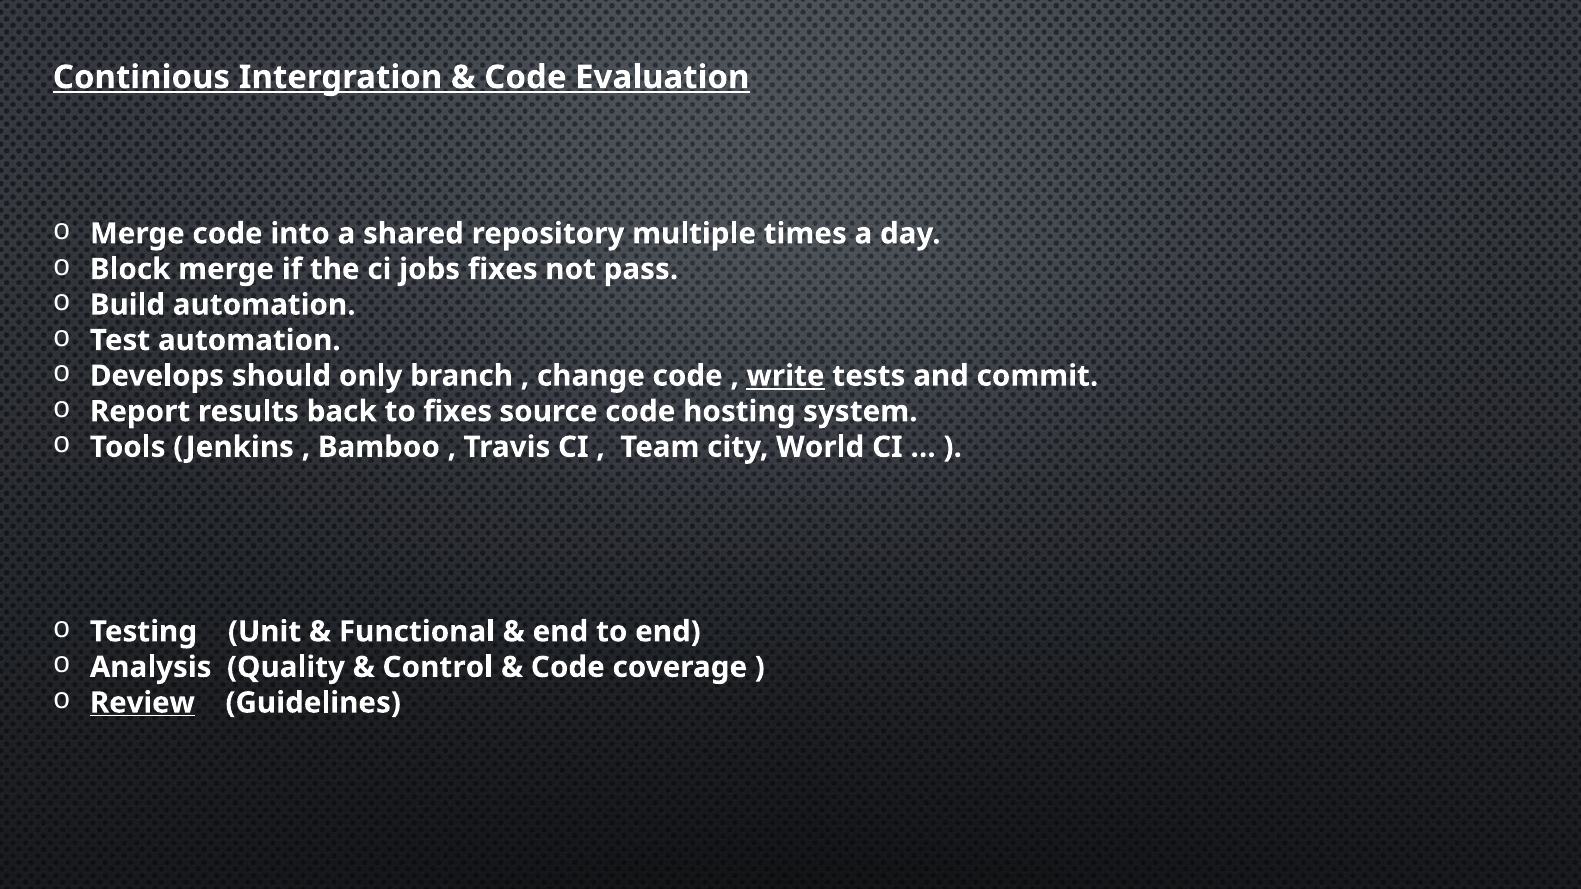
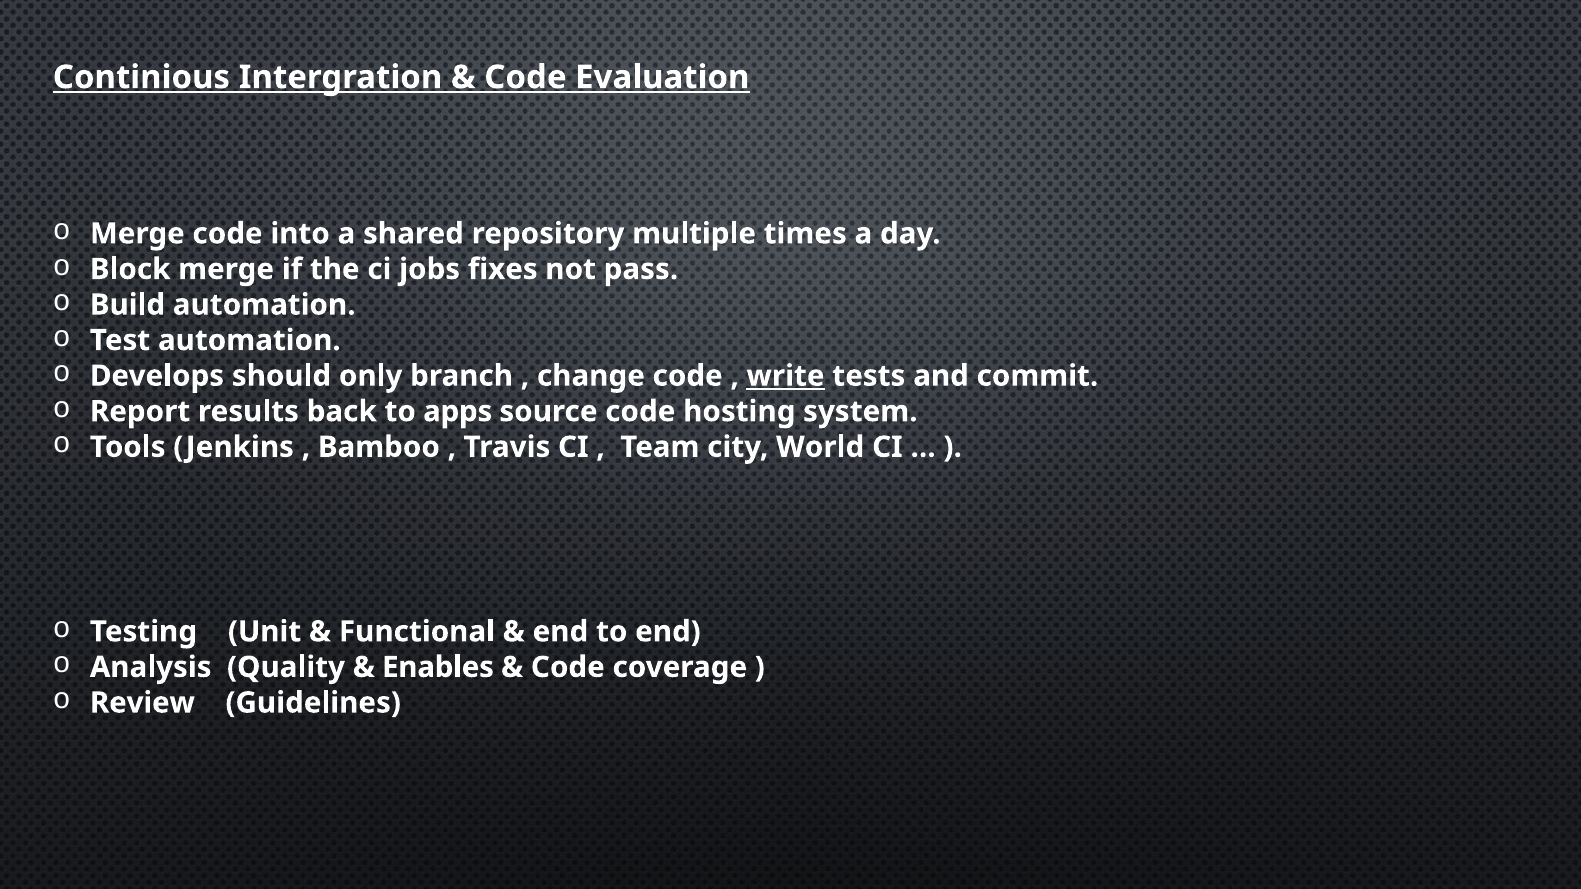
to fixes: fixes -> apps
Control: Control -> Enables
Review underline: present -> none
